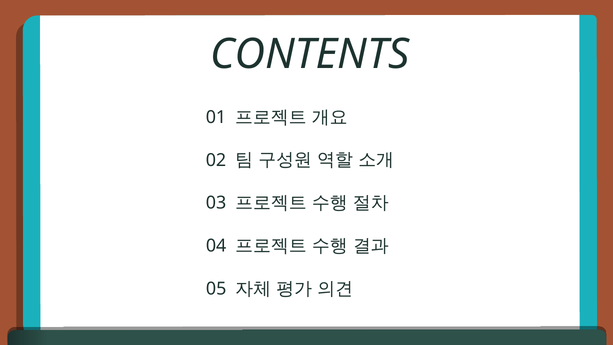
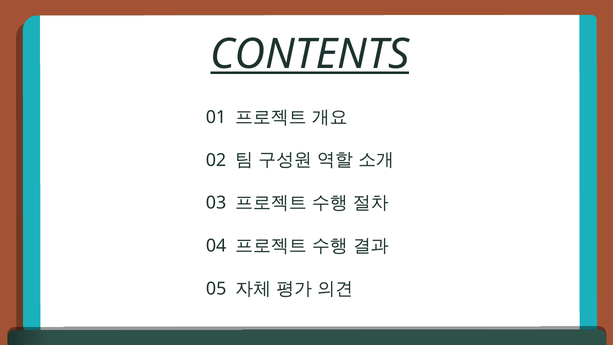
CONTENTS underline: none -> present
